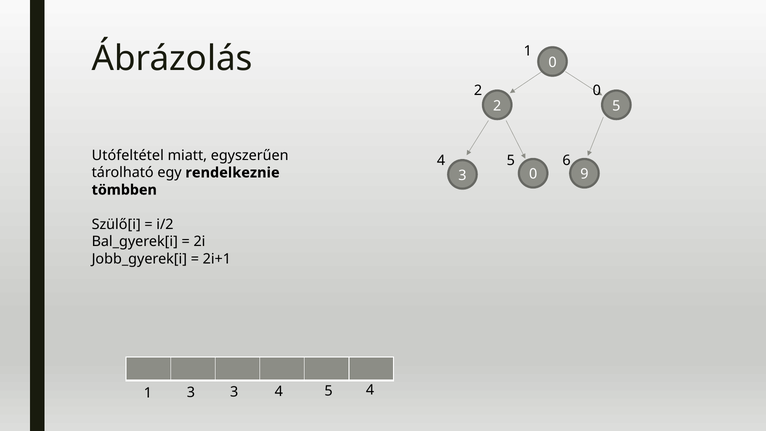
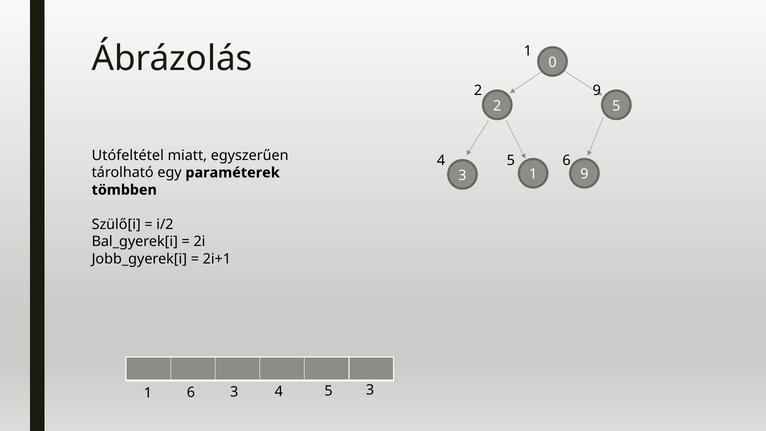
2 0: 0 -> 9
rendelkeznie: rendelkeznie -> paraméterek
3 0: 0 -> 1
1 3: 3 -> 6
5 4: 4 -> 3
